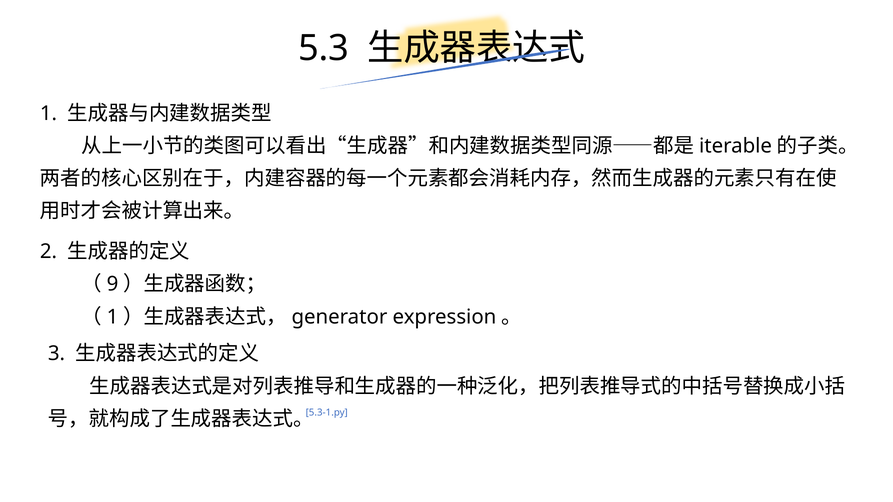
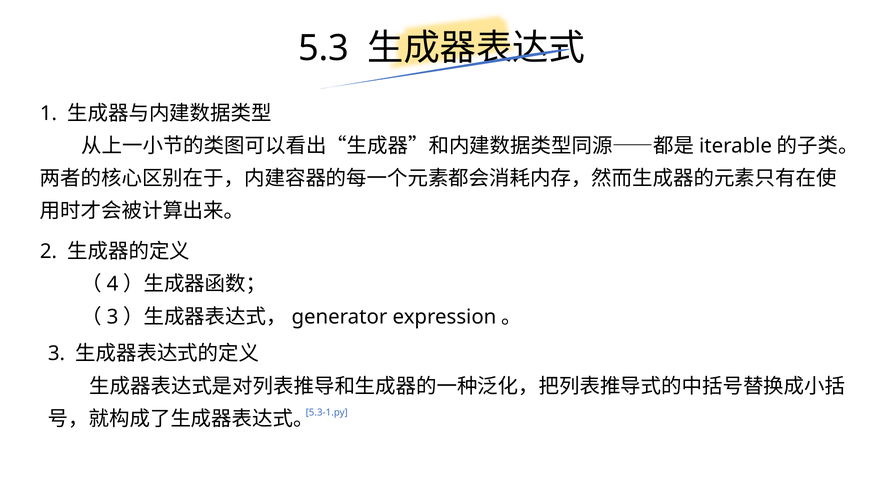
9: 9 -> 4
1 at (113, 317): 1 -> 3
